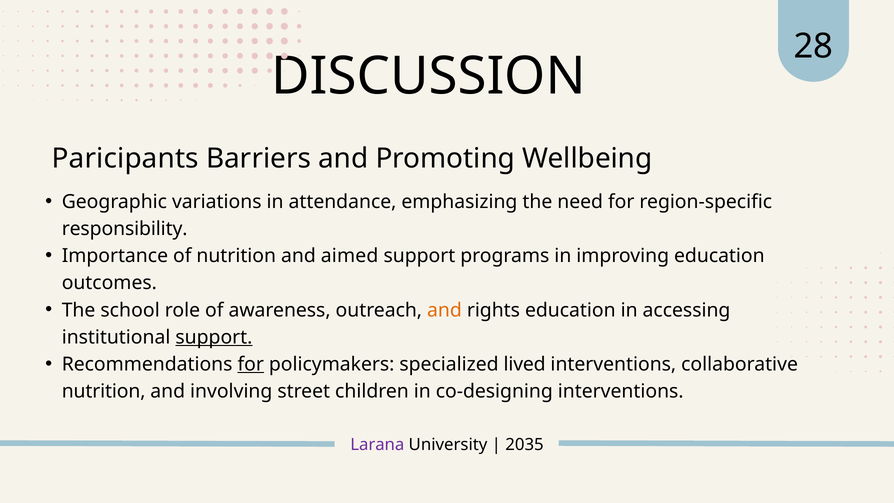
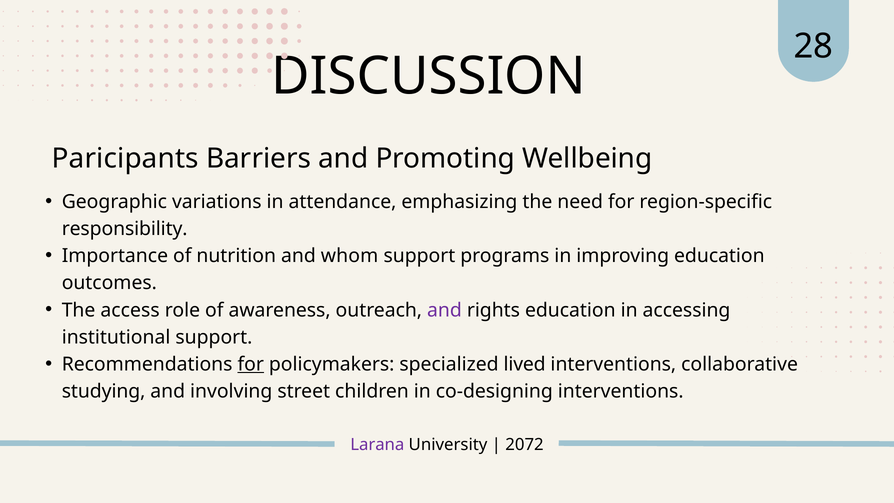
aimed: aimed -> whom
school: school -> access
and at (444, 310) colour: orange -> purple
support at (214, 337) underline: present -> none
nutrition at (104, 391): nutrition -> studying
2035: 2035 -> 2072
